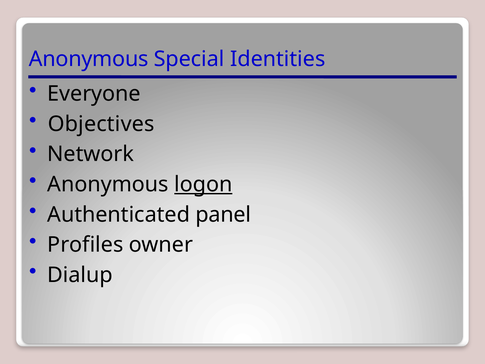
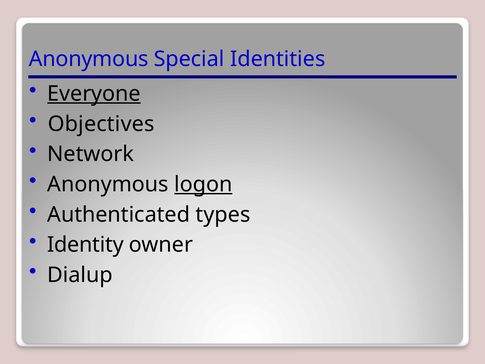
Everyone underline: none -> present
panel: panel -> types
Profiles: Profiles -> Identity
